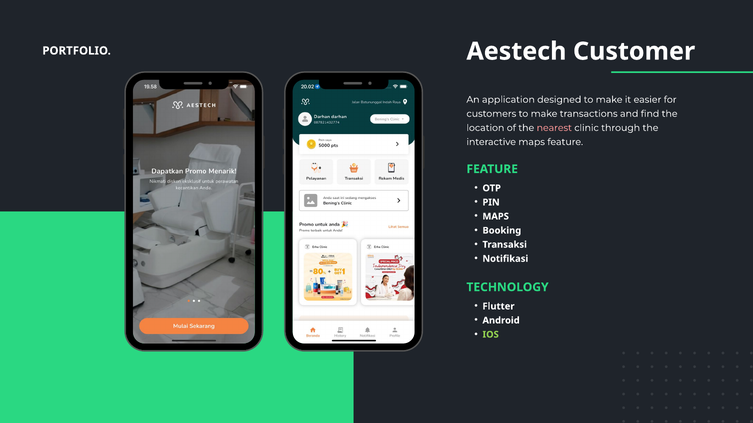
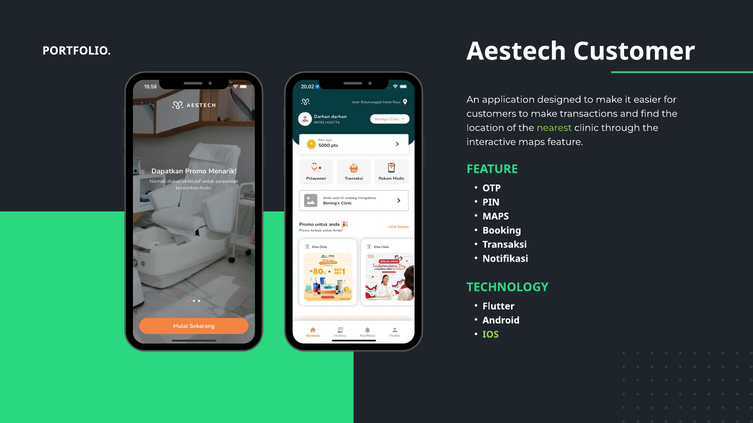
nearest colour: pink -> light green
